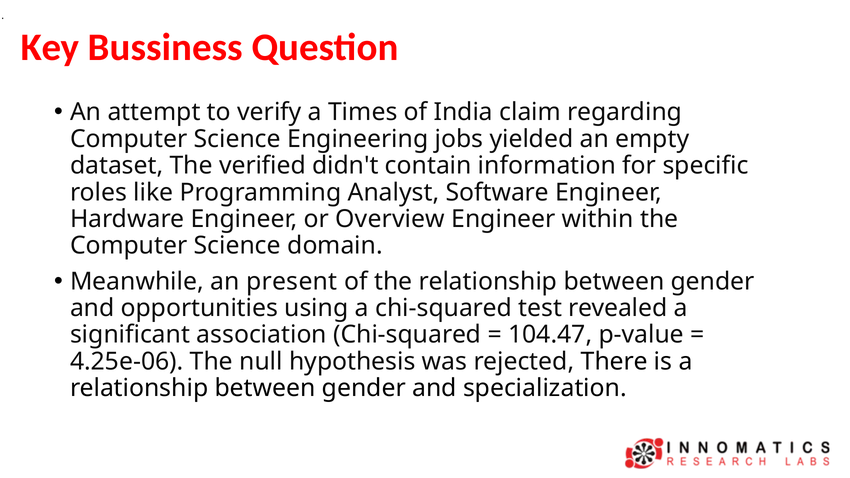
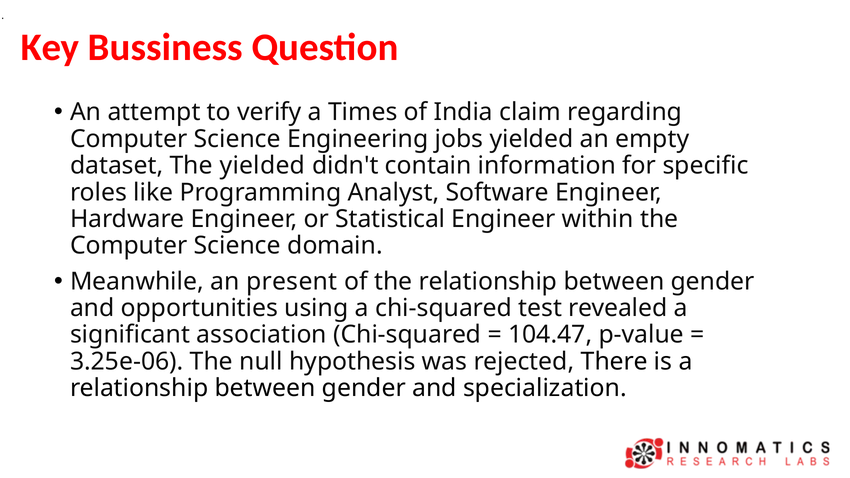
The verified: verified -> yielded
Overview: Overview -> Statistical
4.25e-06: 4.25e-06 -> 3.25e-06
